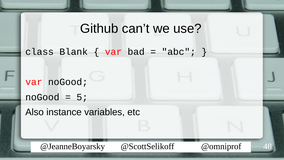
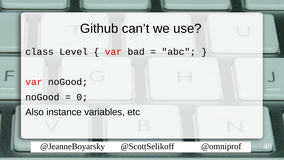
Blank: Blank -> Level
5: 5 -> 0
